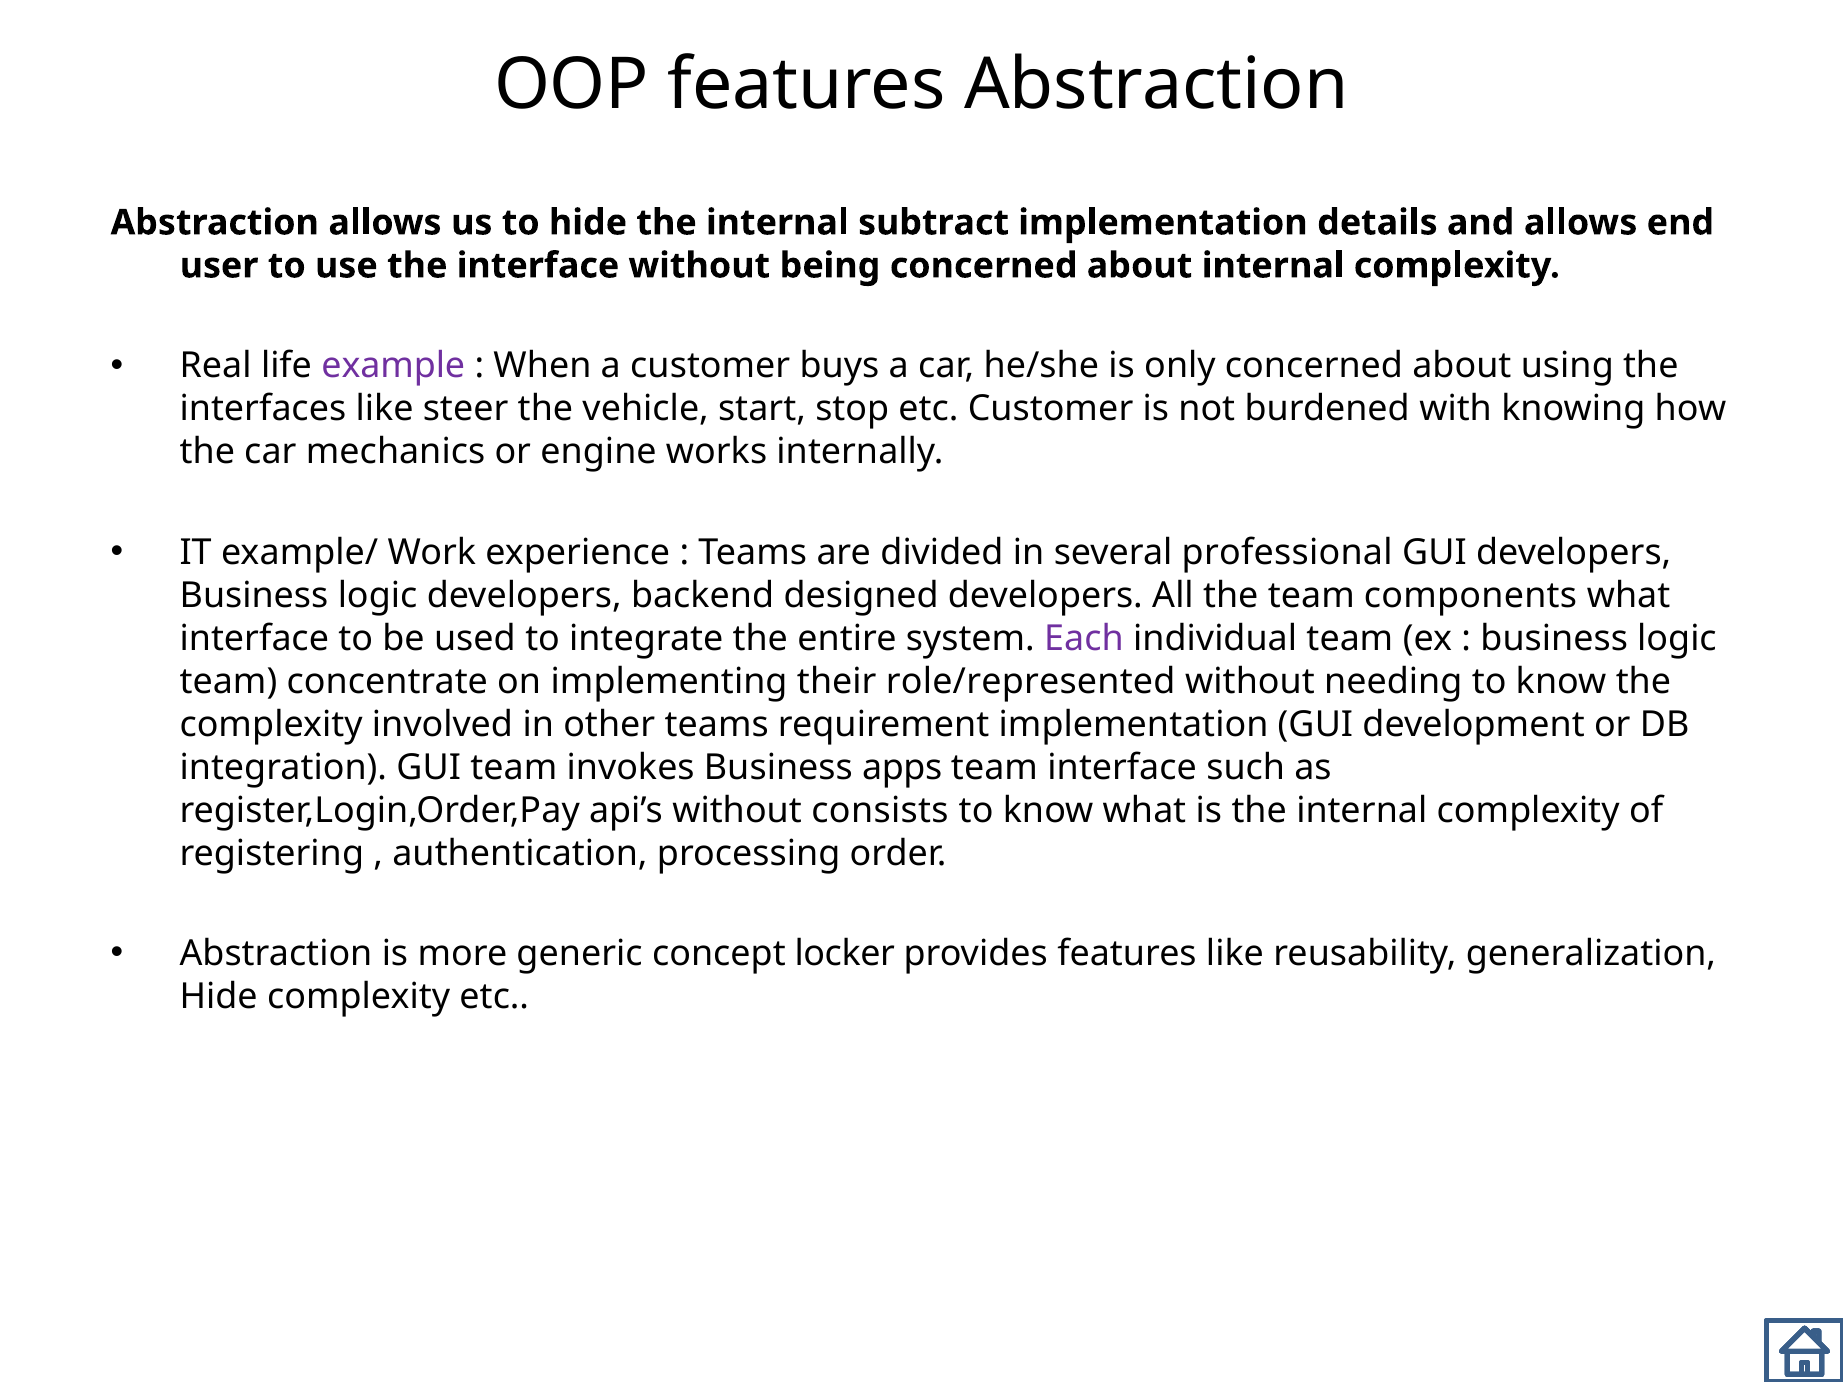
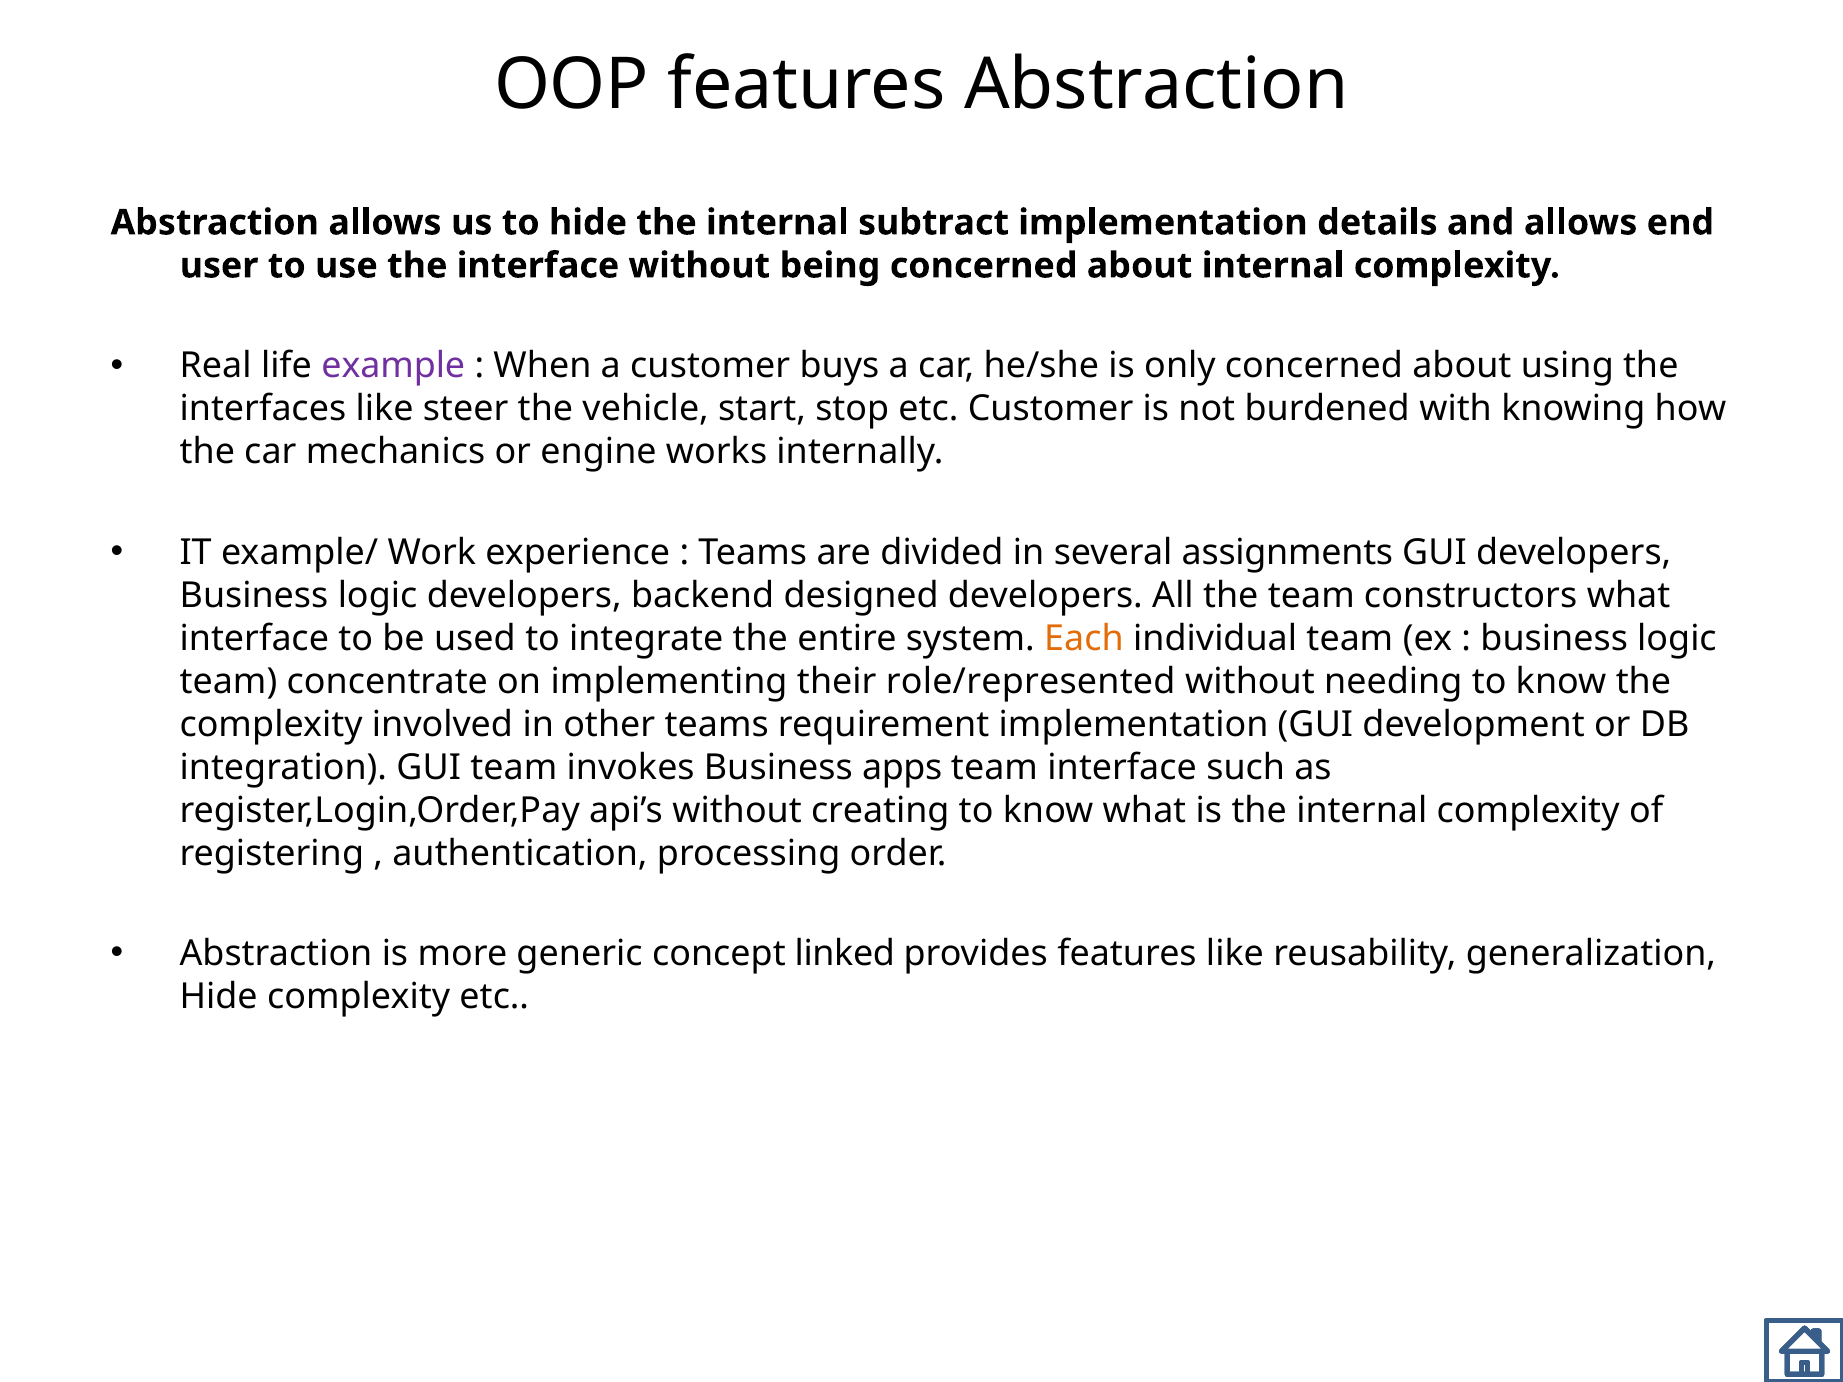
professional: professional -> assignments
components: components -> constructors
Each colour: purple -> orange
consists: consists -> creating
locker: locker -> linked
